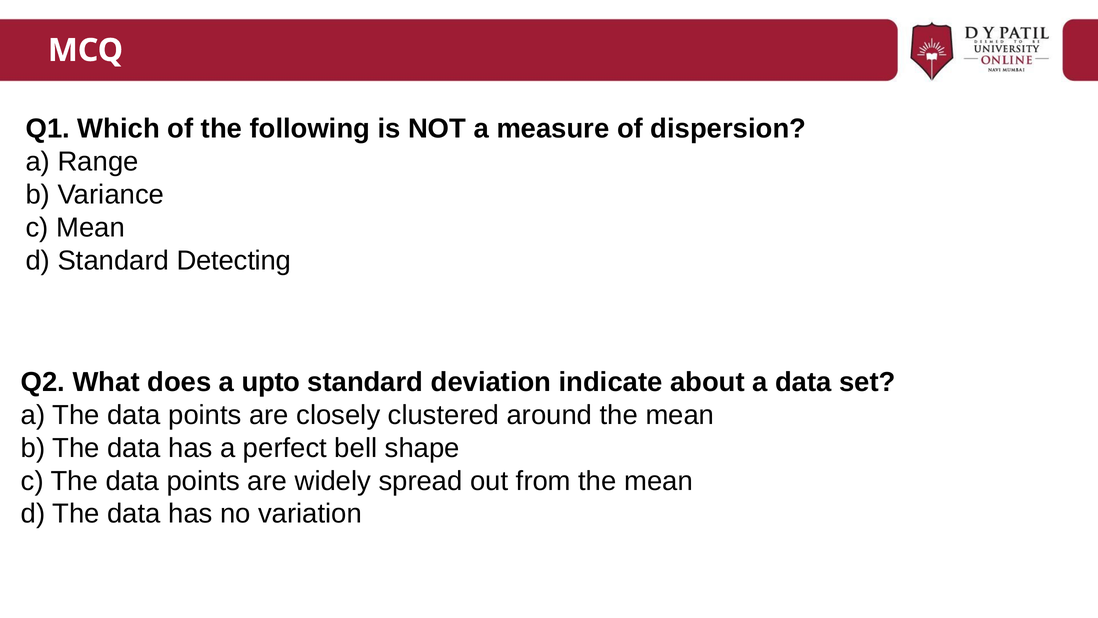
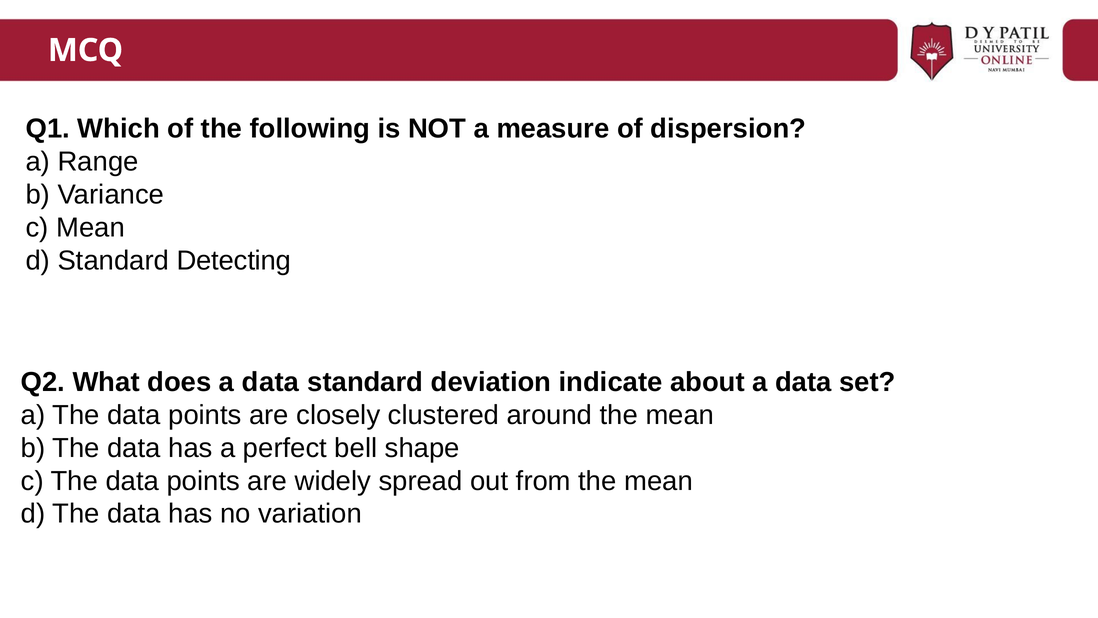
does a upto: upto -> data
